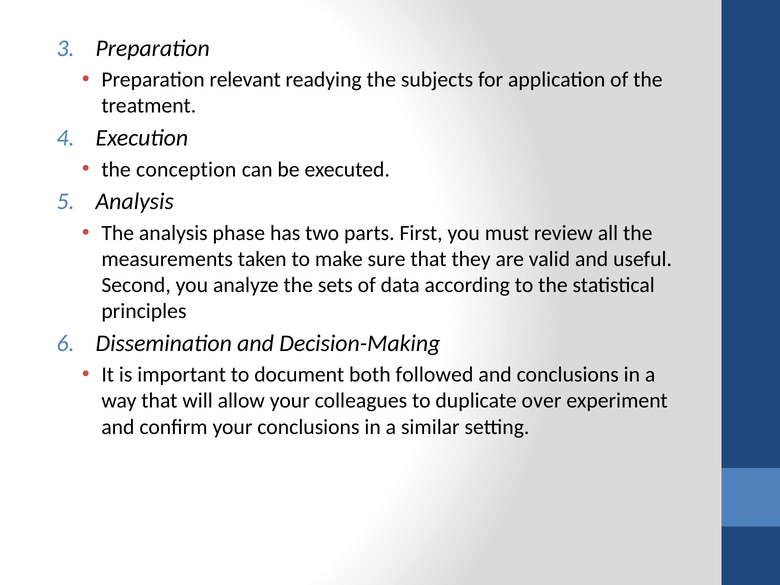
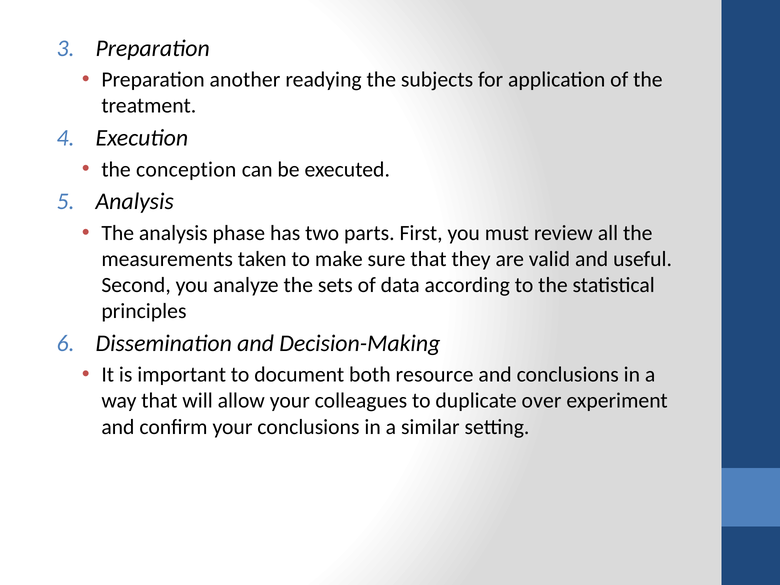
relevant: relevant -> another
followed: followed -> resource
